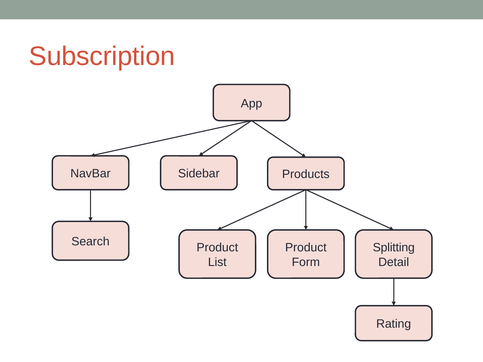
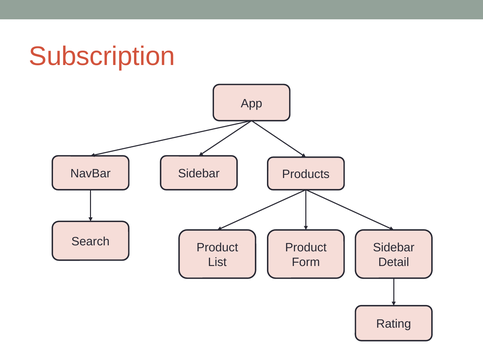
Splitting at (394, 248): Splitting -> Sidebar
